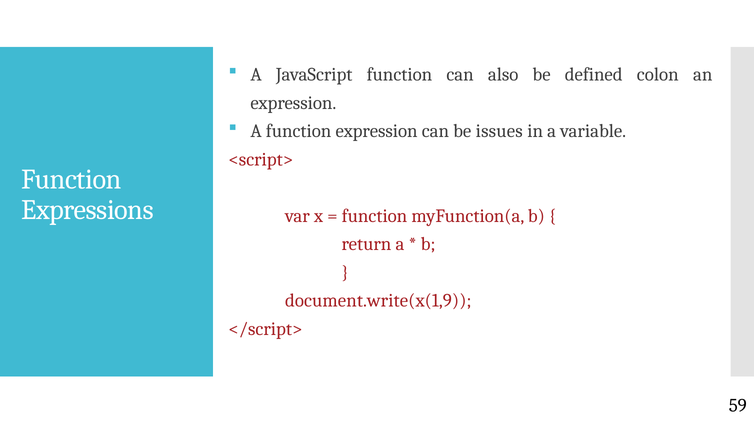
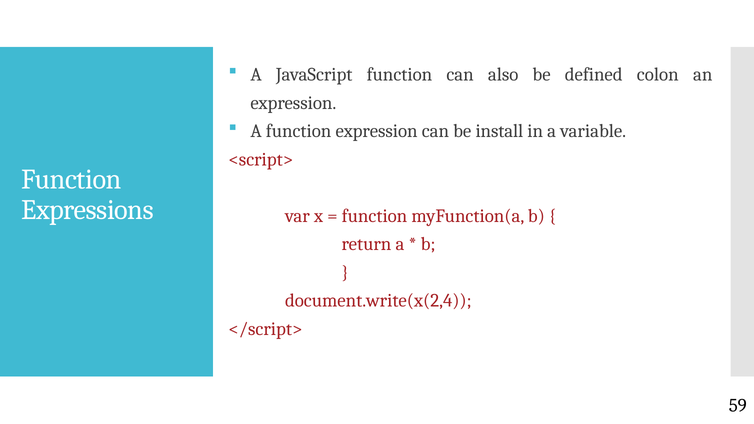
issues: issues -> install
document.write(x(1,9: document.write(x(1,9 -> document.write(x(2,4
